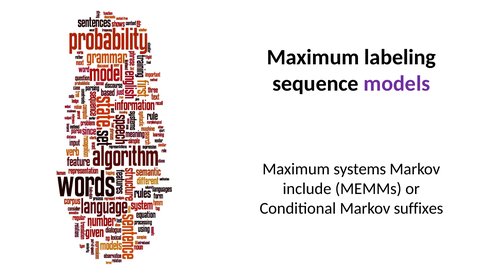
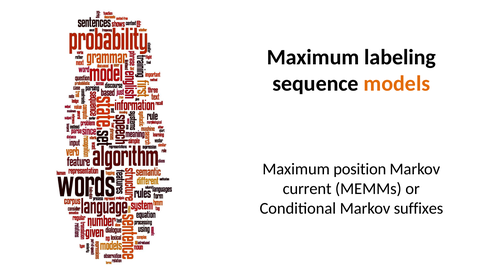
models colour: purple -> orange
systems: systems -> position
include: include -> current
